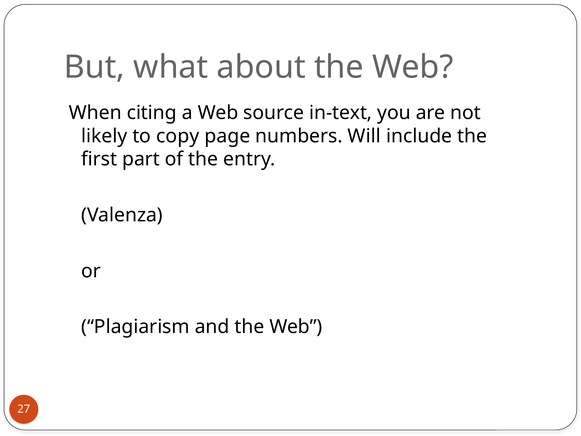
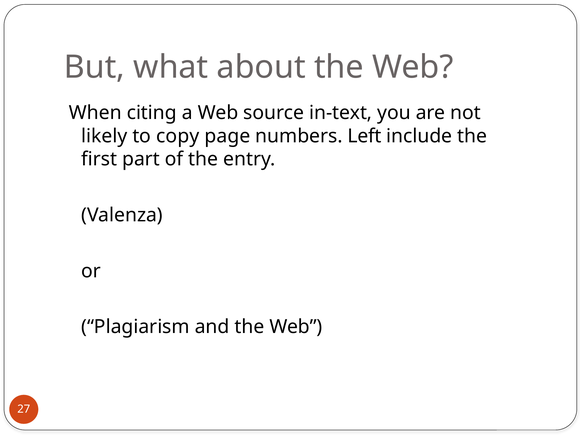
Will: Will -> Left
